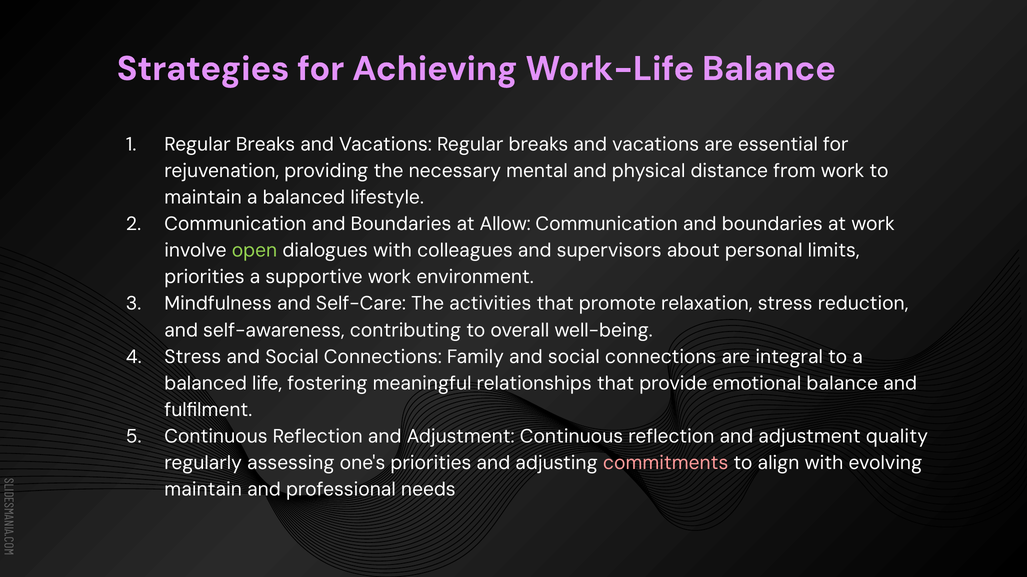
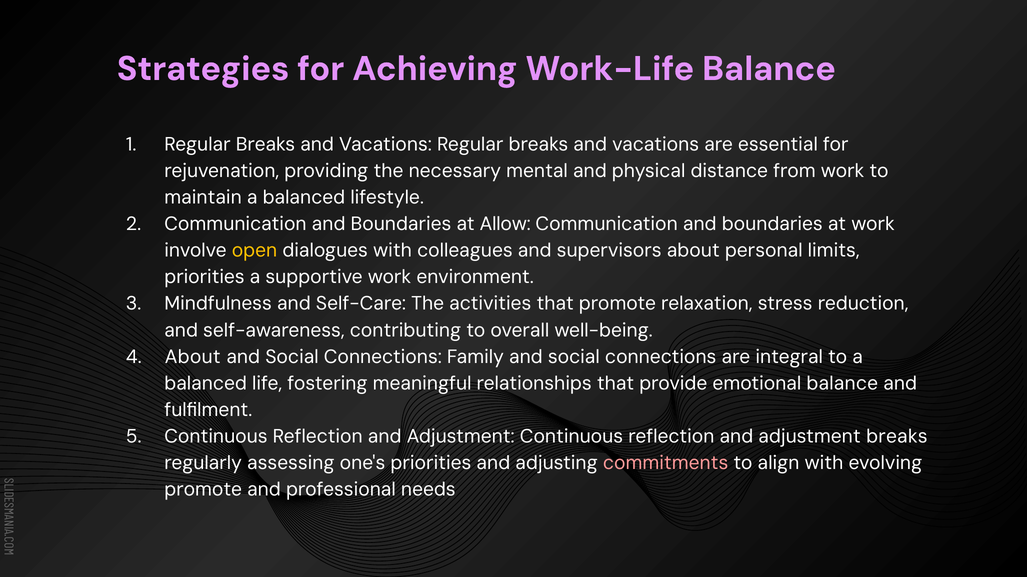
open colour: light green -> yellow
Stress at (193, 357): Stress -> About
adjustment quality: quality -> breaks
maintain at (203, 490): maintain -> promote
